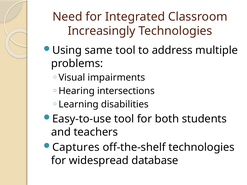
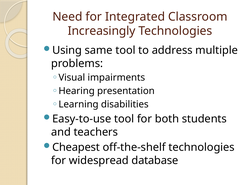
intersections: intersections -> presentation
Captures: Captures -> Cheapest
